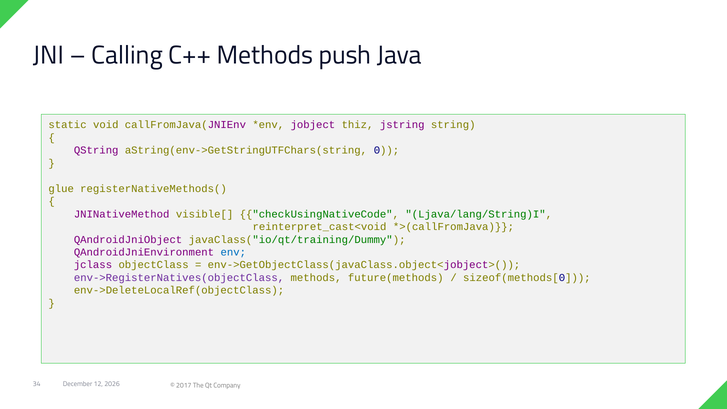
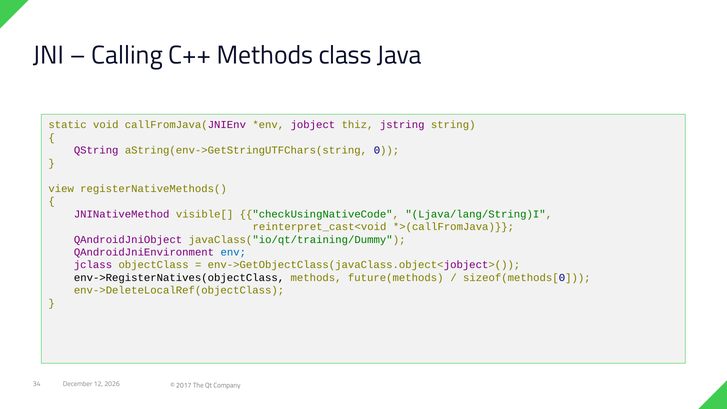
push: push -> class
glue: glue -> view
env->RegisterNatives(objectClass colour: purple -> black
